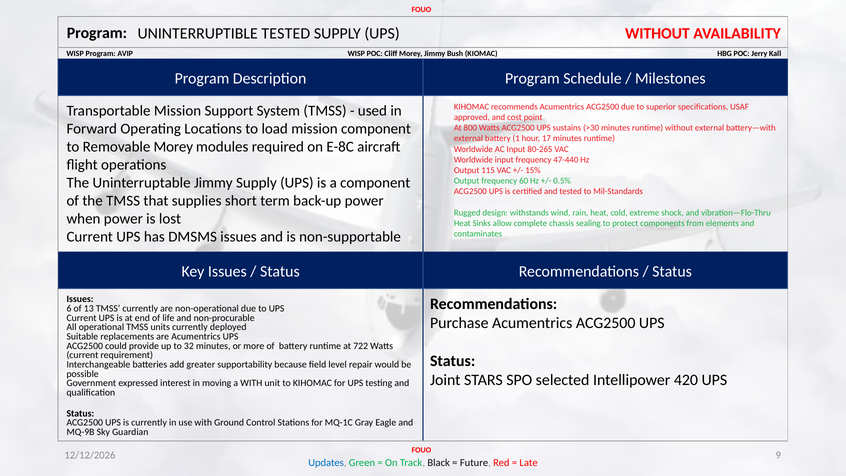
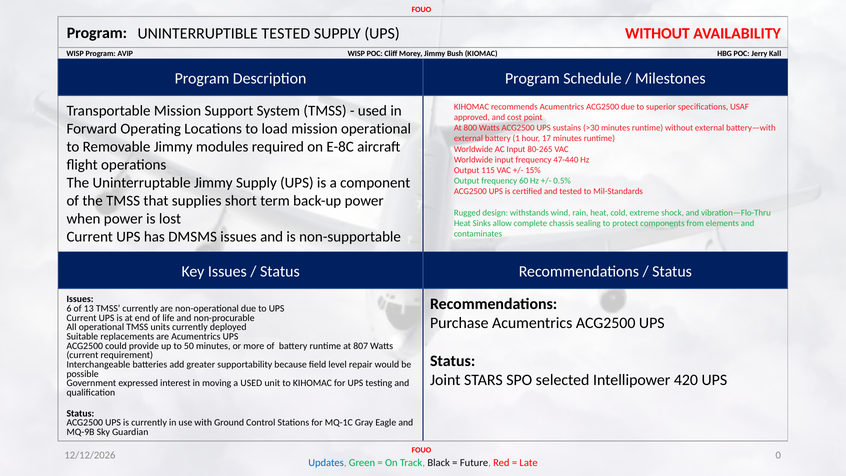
mission component: component -> operational
Removable Morey: Morey -> Jimmy
32: 32 -> 50
722: 722 -> 807
a WITH: WITH -> USED
9: 9 -> 0
